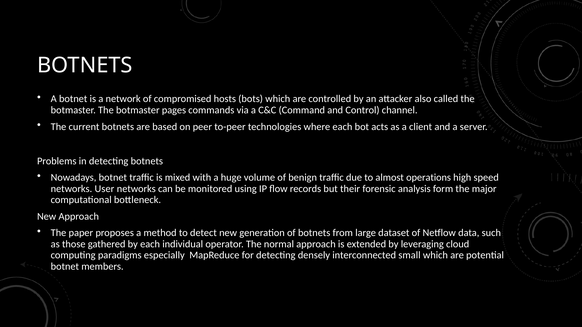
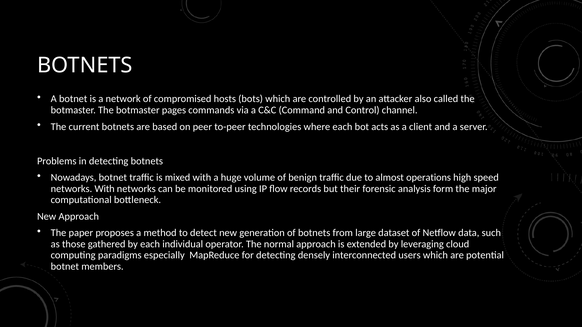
networks User: User -> With
small: small -> users
